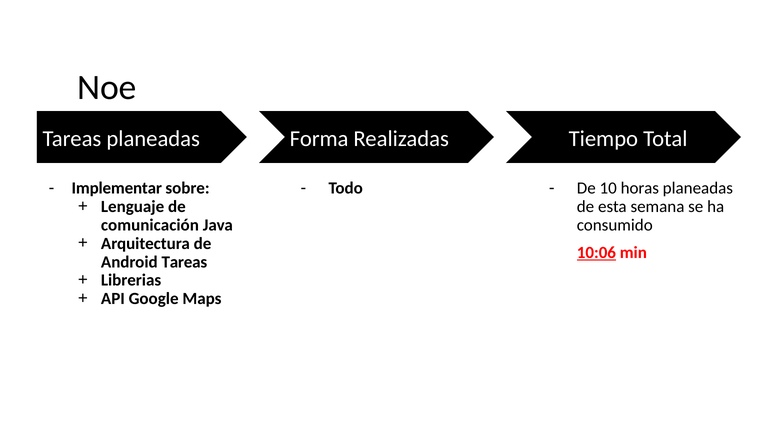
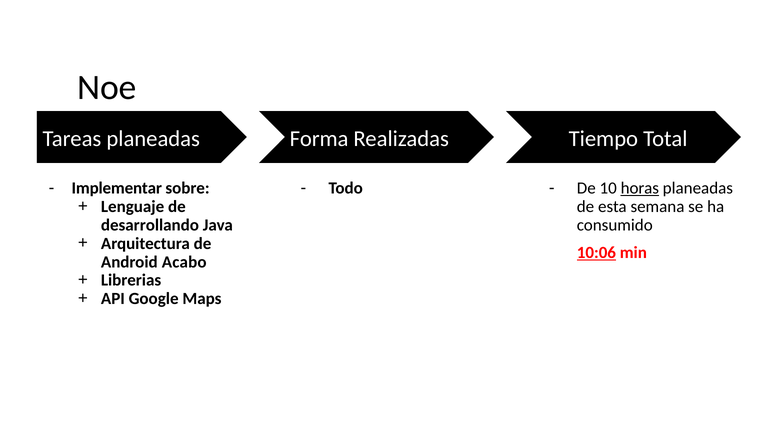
horas underline: none -> present
comunicación: comunicación -> desarrollando
Android Tareas: Tareas -> Acabo
